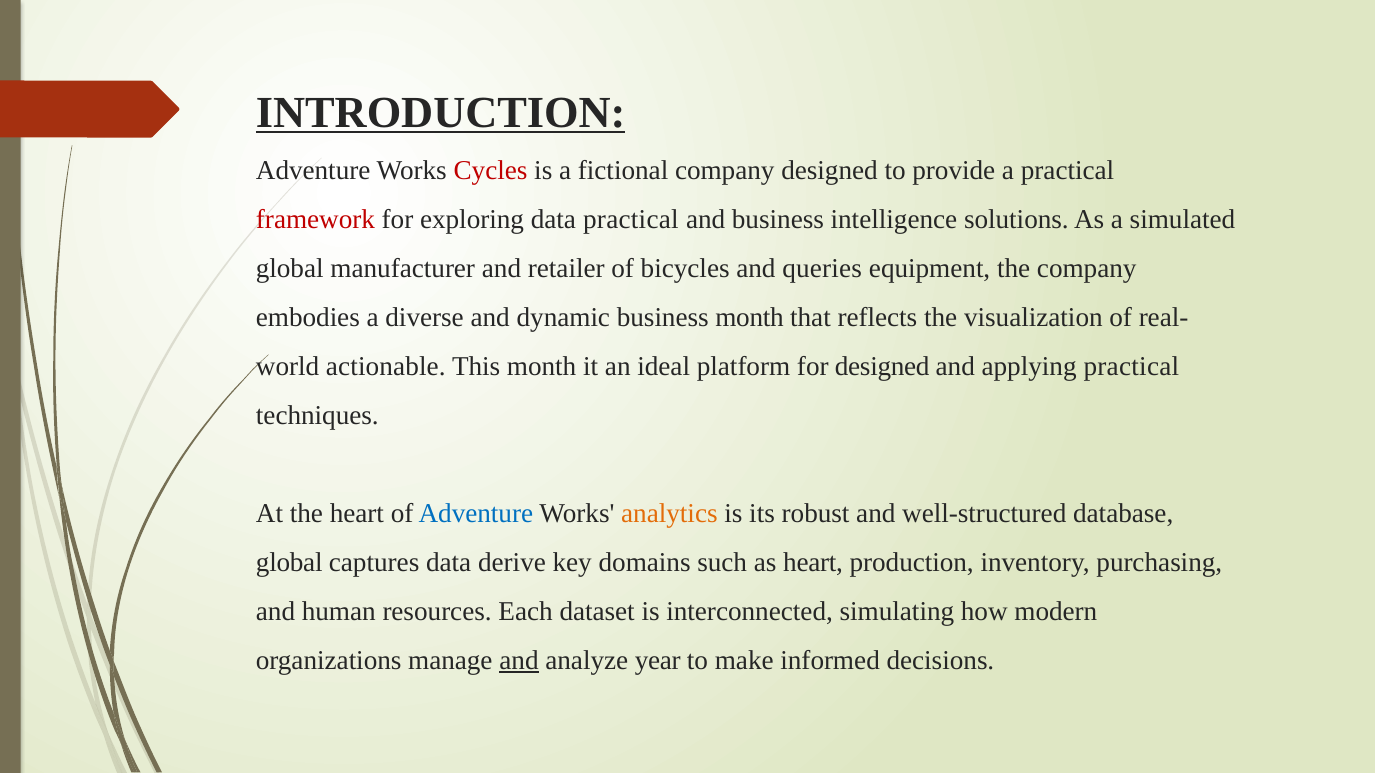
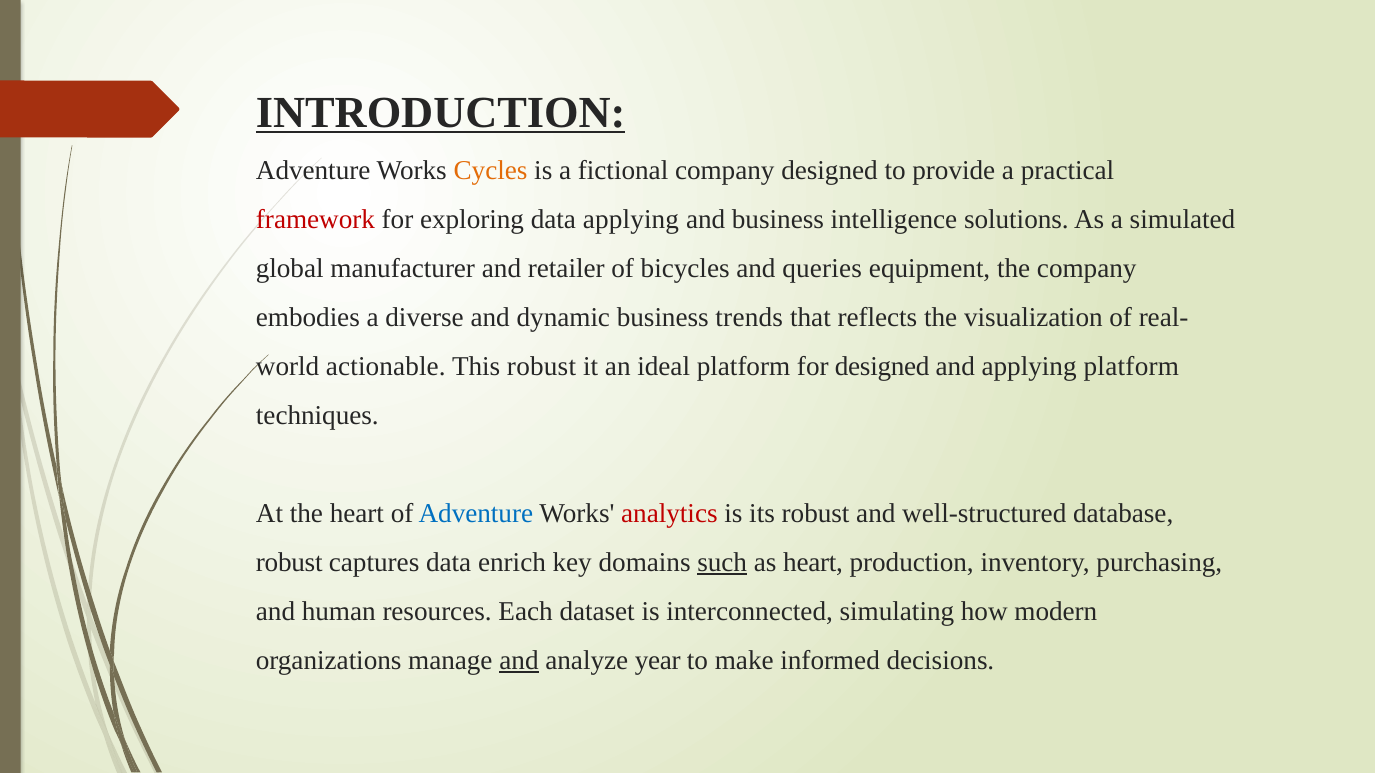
Cycles colour: red -> orange
data practical: practical -> applying
business month: month -> trends
This month: month -> robust
applying practical: practical -> platform
analytics colour: orange -> red
global at (289, 563): global -> robust
derive: derive -> enrich
such underline: none -> present
